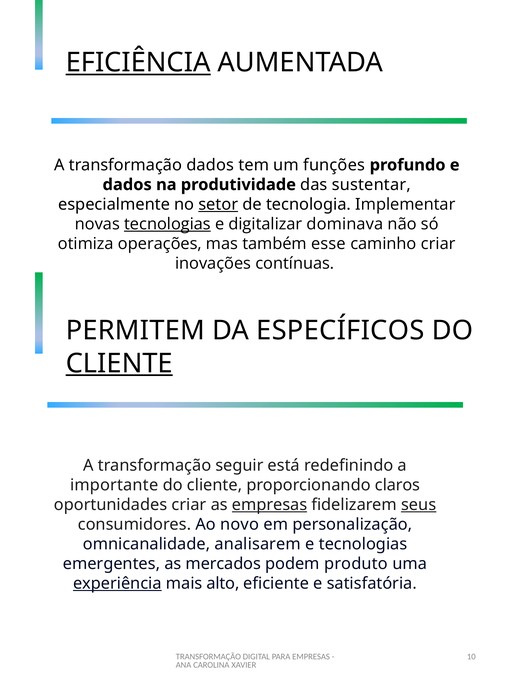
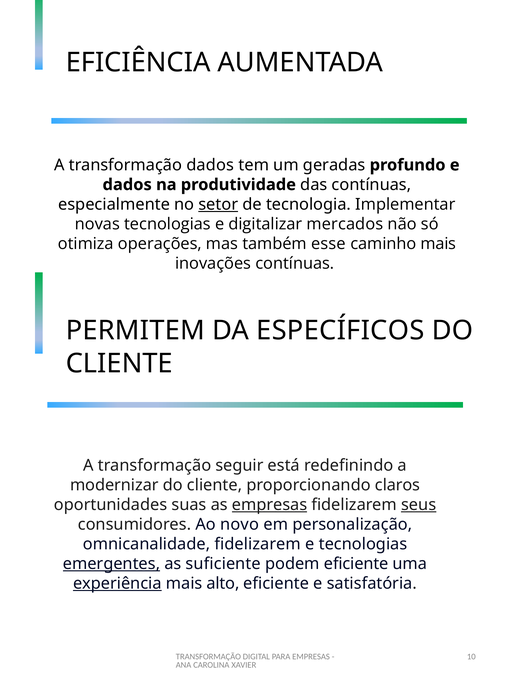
EFICIÊNCIA underline: present -> none
funções: funções -> geradas
das sustentar: sustentar -> contínuas
tecnologias at (167, 224) underline: present -> none
dominava: dominava -> mercados
caminho criar: criar -> mais
CLIENTE at (119, 363) underline: present -> none
importante: importante -> modernizar
oportunidades criar: criar -> suas
omnicanalidade analisarem: analisarem -> fidelizarem
emergentes underline: none -> present
mercados: mercados -> suficiente
podem produto: produto -> eficiente
